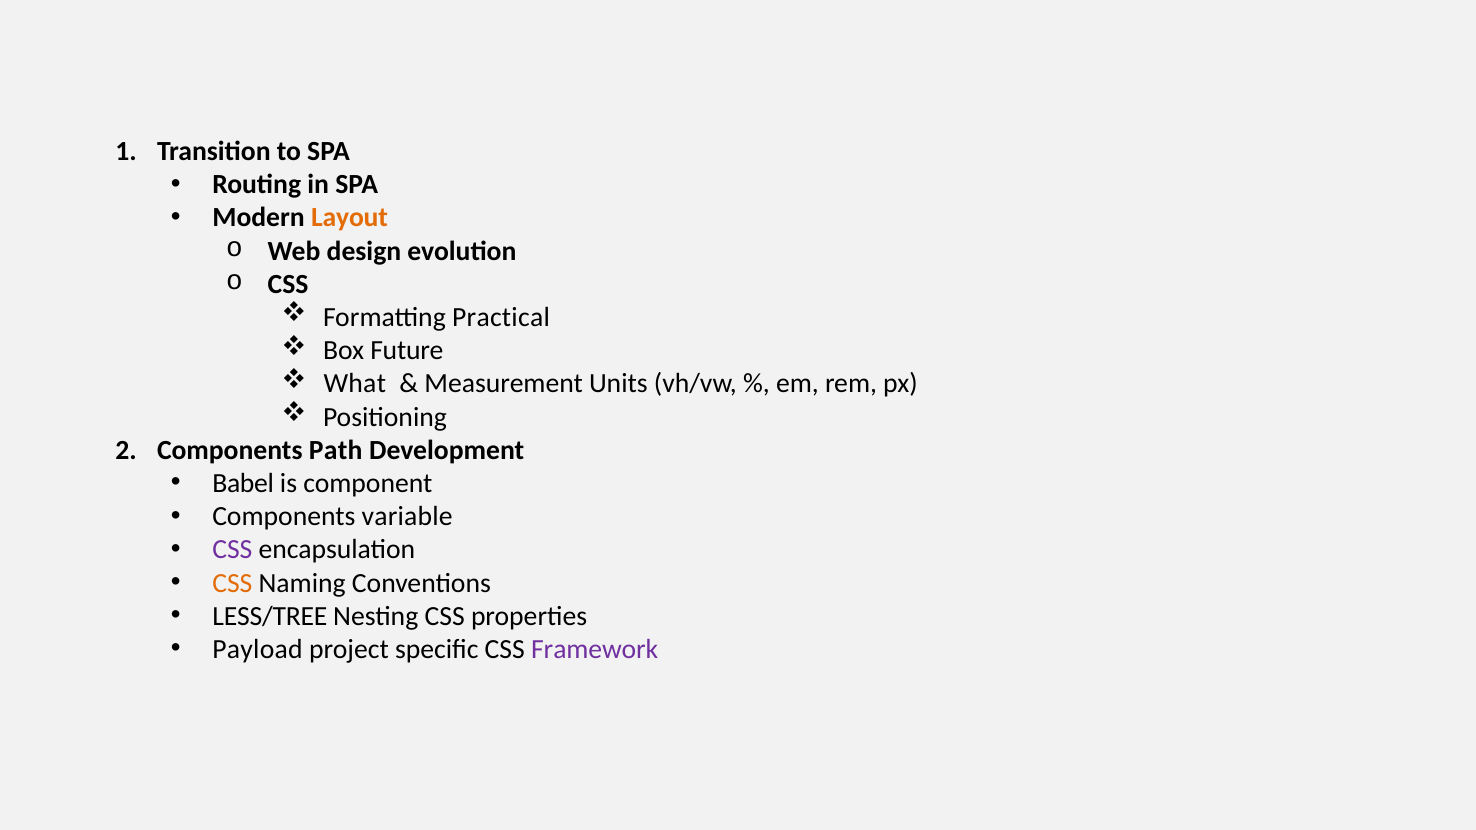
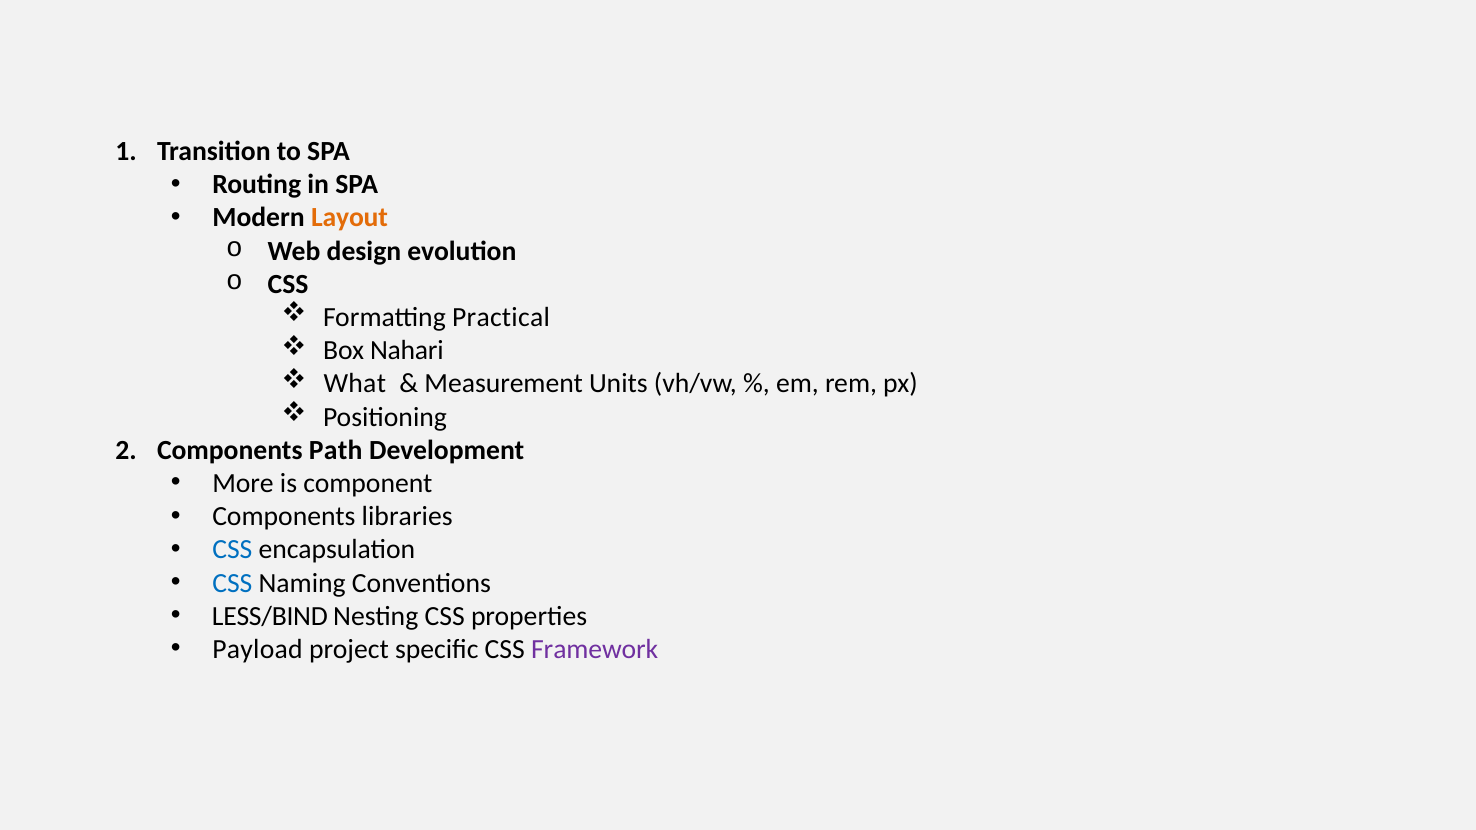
Future: Future -> Nahari
Babel: Babel -> More
variable: variable -> libraries
CSS at (232, 550) colour: purple -> blue
CSS at (232, 583) colour: orange -> blue
LESS/TREE: LESS/TREE -> LESS/BIND
